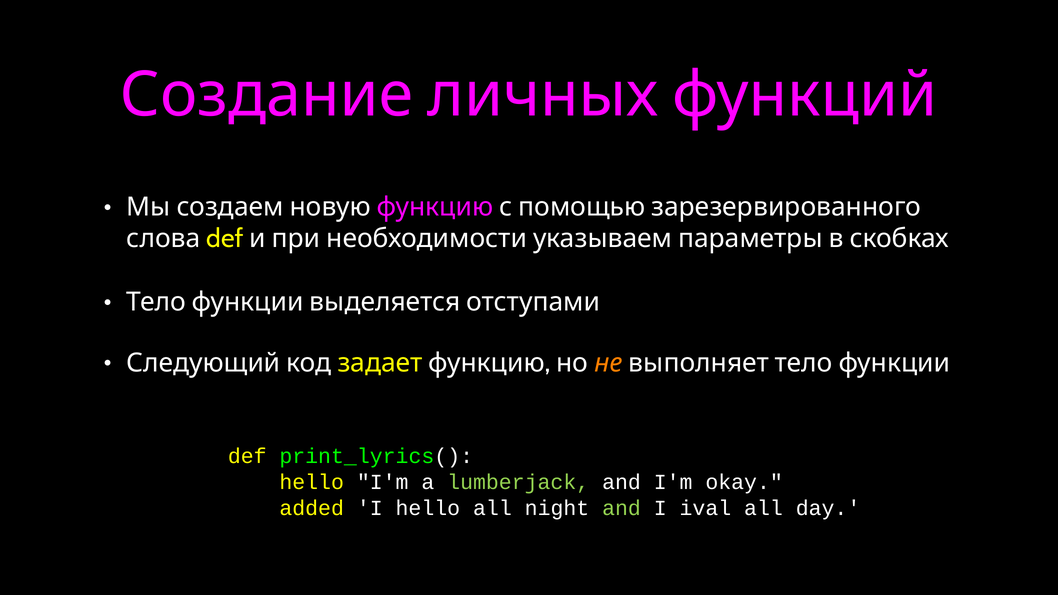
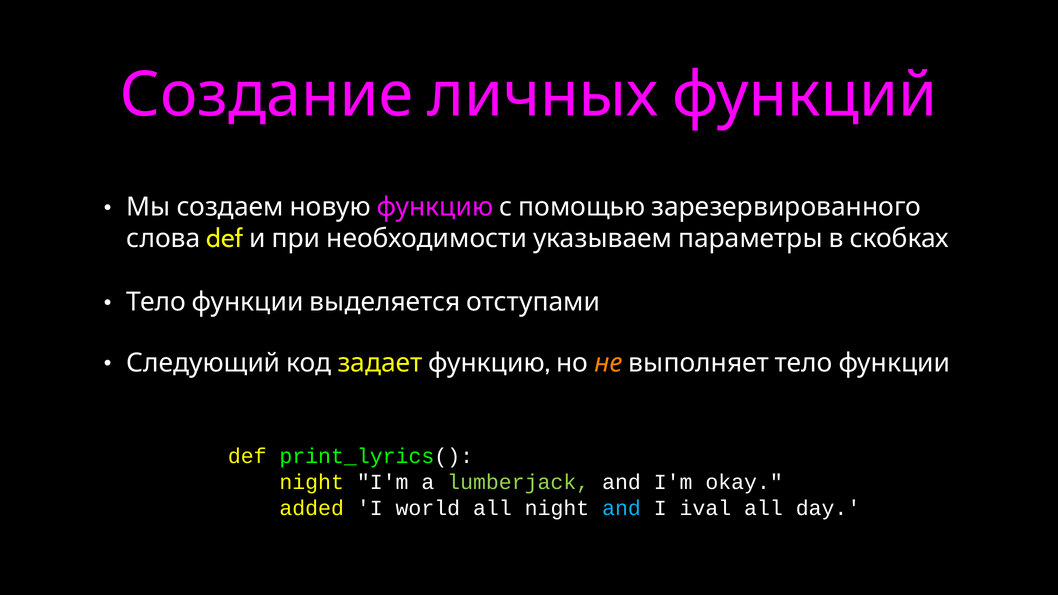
hello at (312, 482): hello -> night
I hello: hello -> world
and at (621, 508) colour: light green -> light blue
